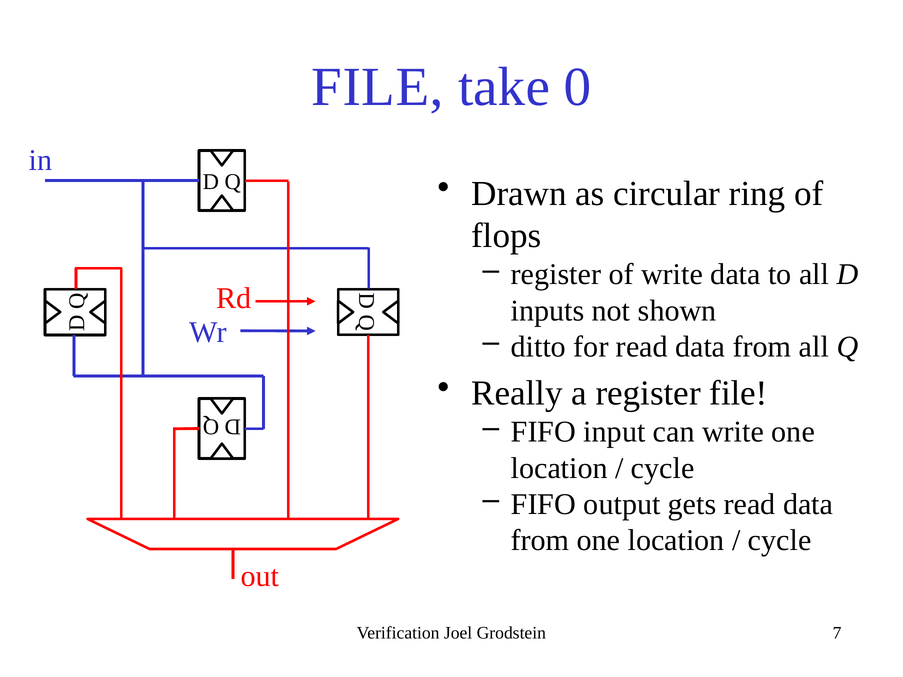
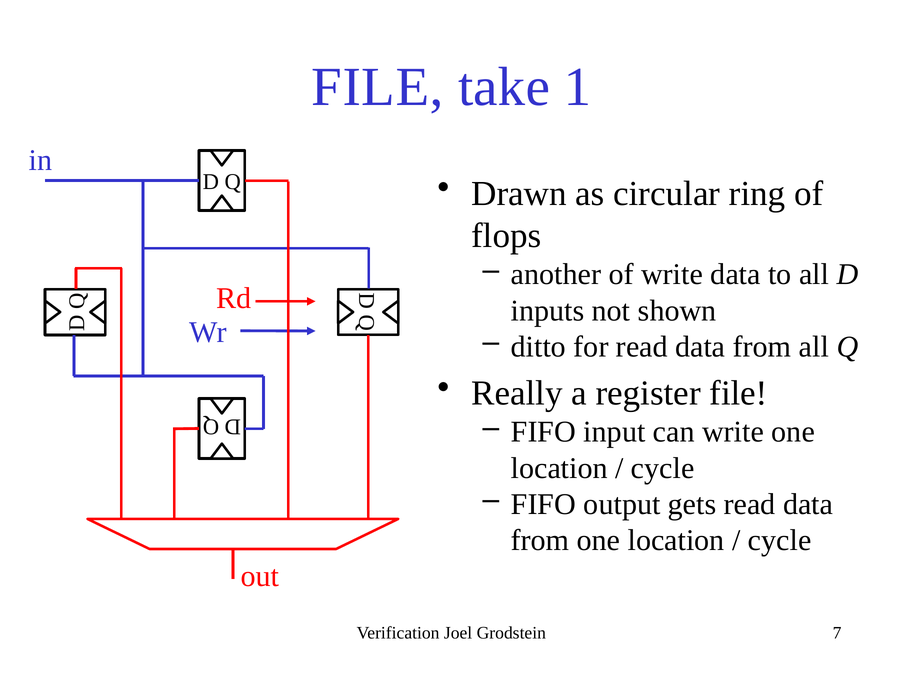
0: 0 -> 1
register at (556, 275): register -> another
